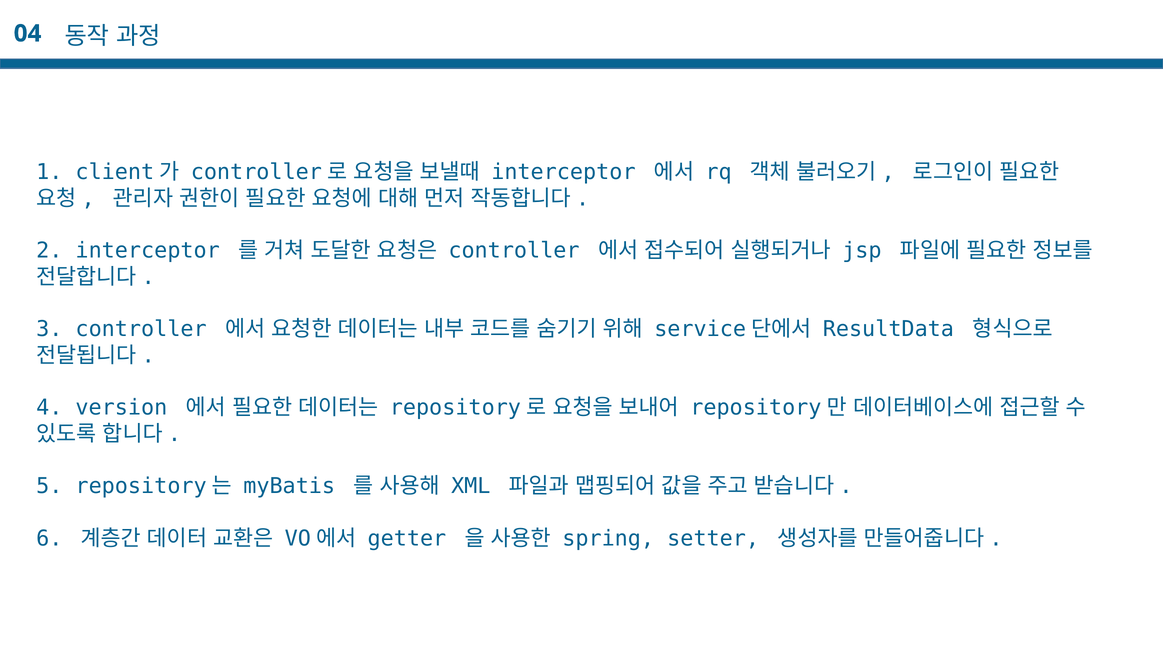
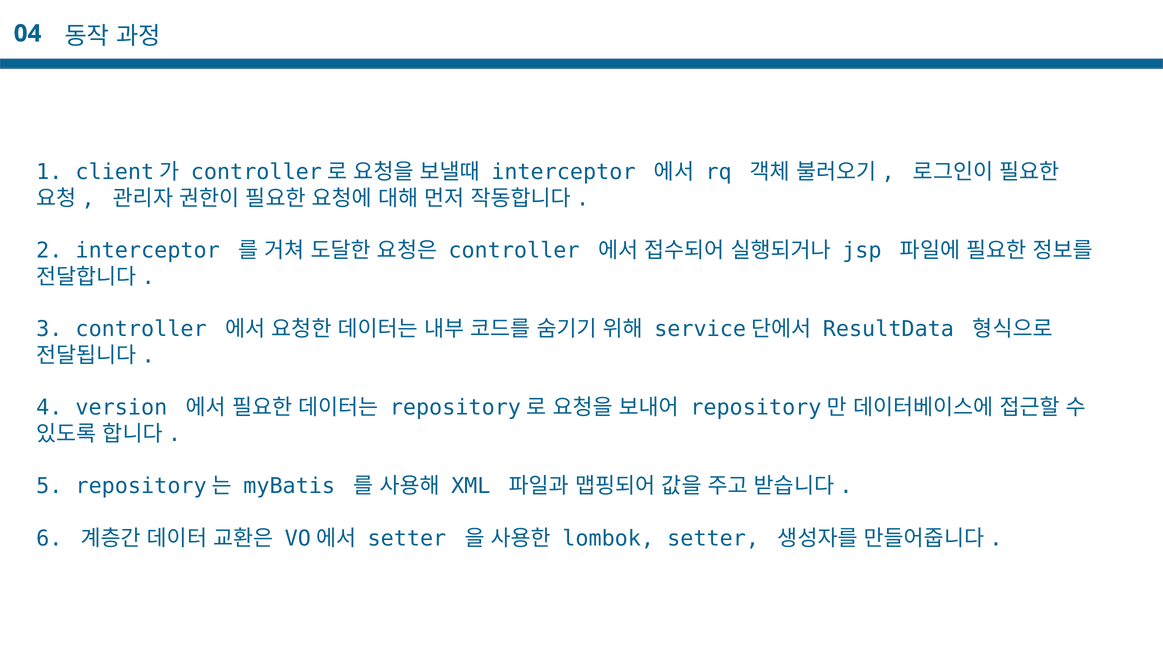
getter at (407, 539): getter -> setter
spring: spring -> lombok
